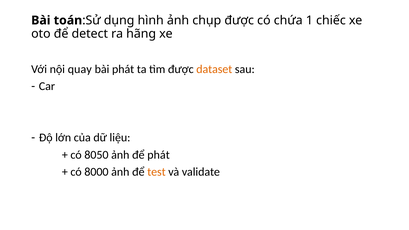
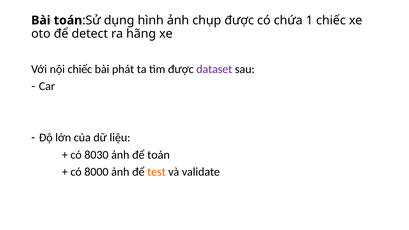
nội quay: quay -> chiếc
dataset colour: orange -> purple
8050: 8050 -> 8030
để phát: phát -> toán
